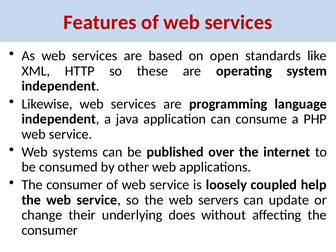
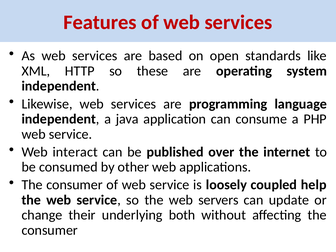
systems: systems -> interact
does: does -> both
